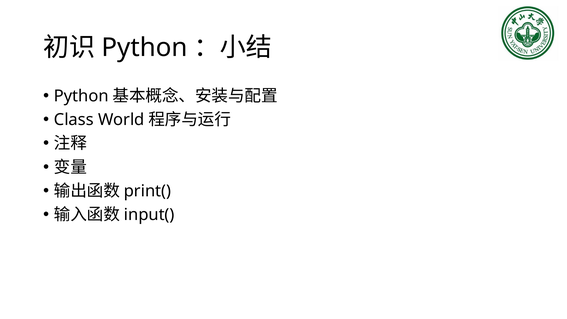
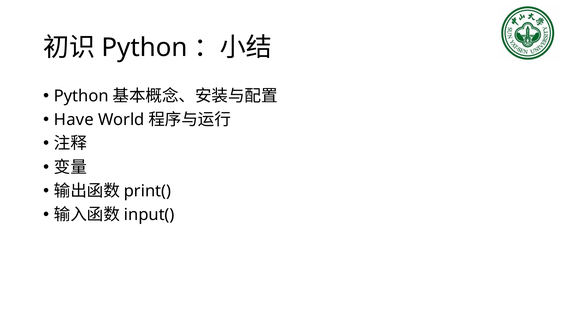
Class: Class -> Have
